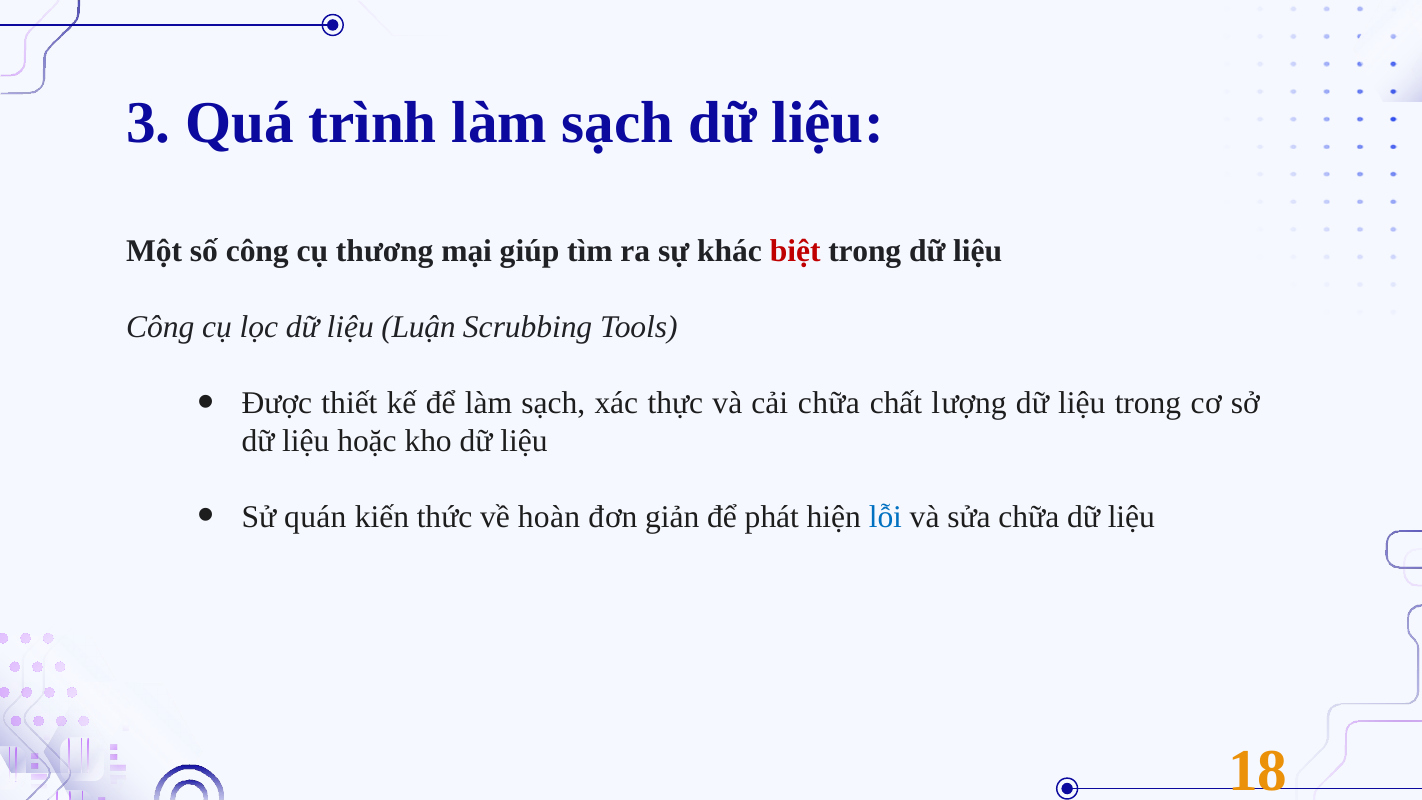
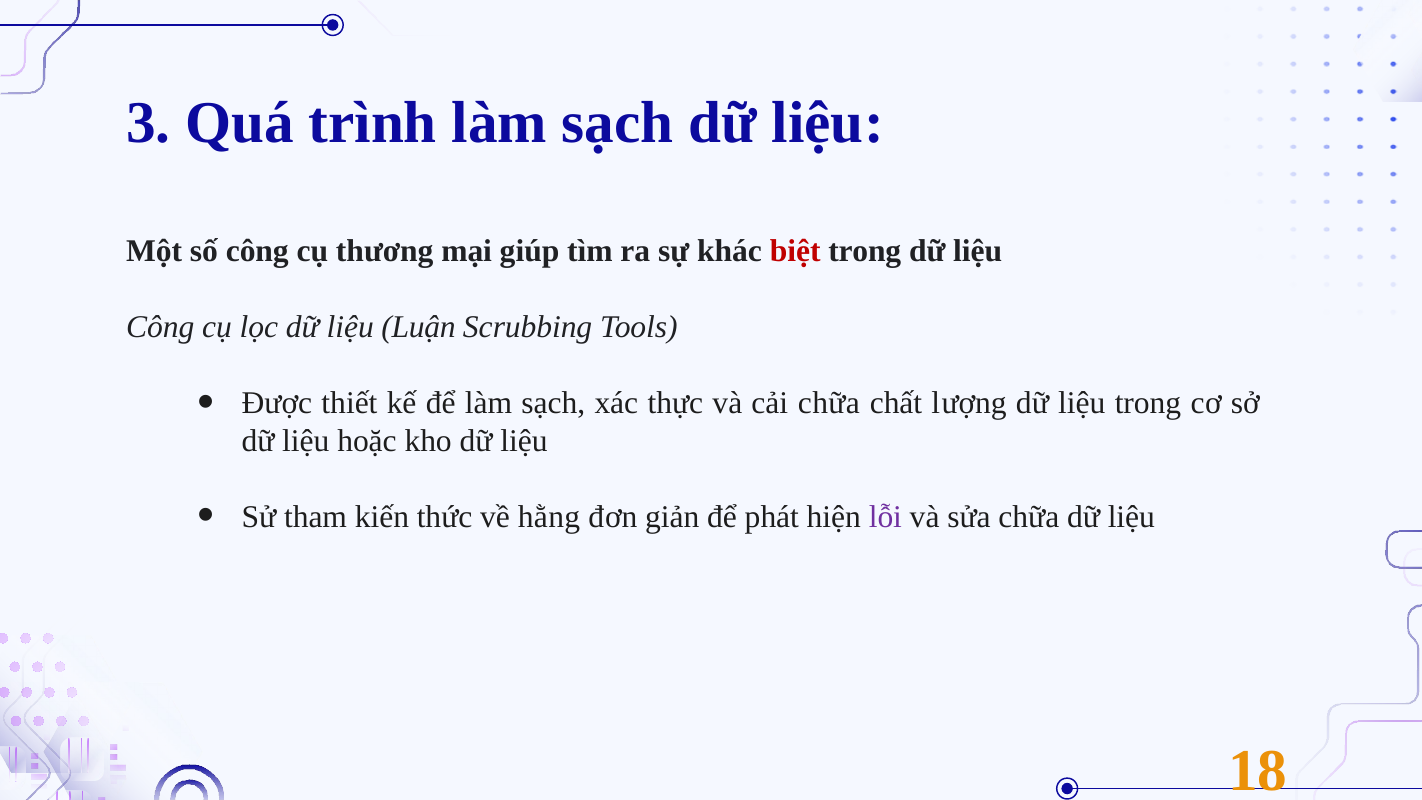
quán: quán -> tham
hoàn: hoàn -> hằng
lỗi colour: blue -> purple
